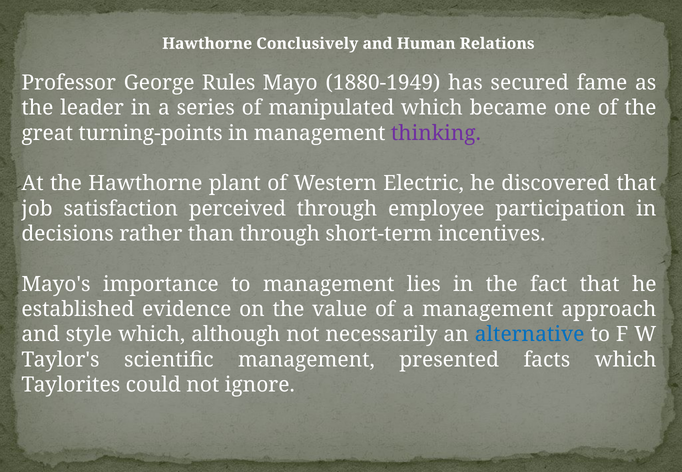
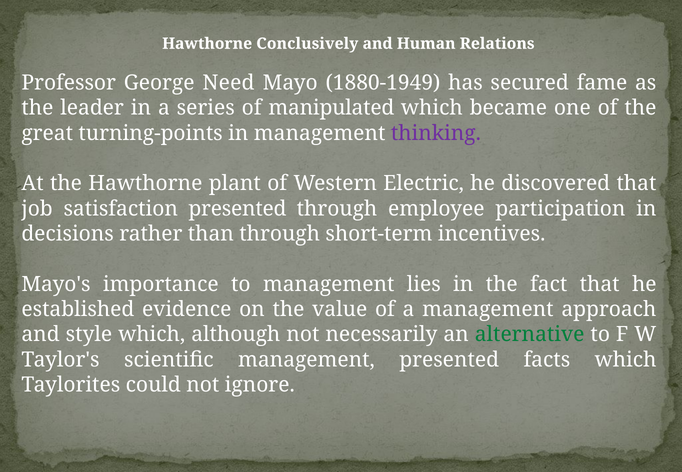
Rules: Rules -> Need
satisfaction perceived: perceived -> presented
alternative colour: blue -> green
